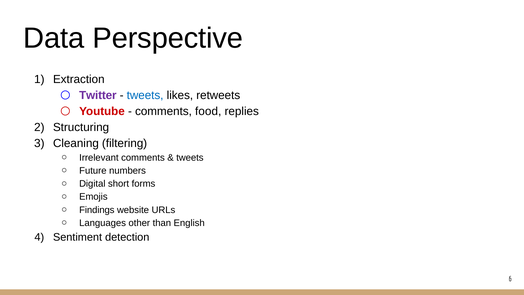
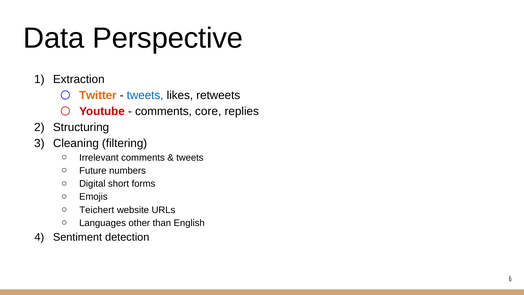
Twitter colour: purple -> orange
food: food -> core
Findings: Findings -> Teichert
